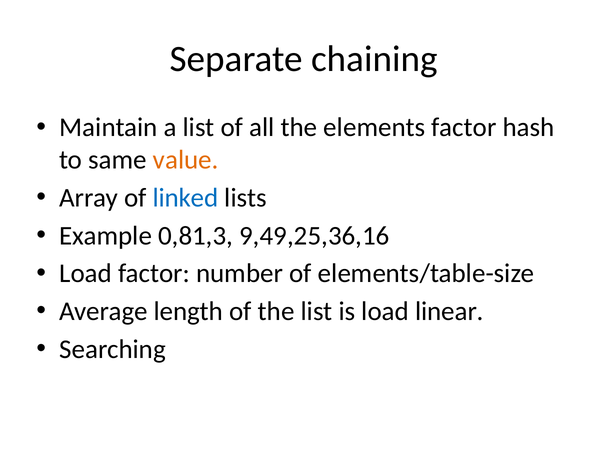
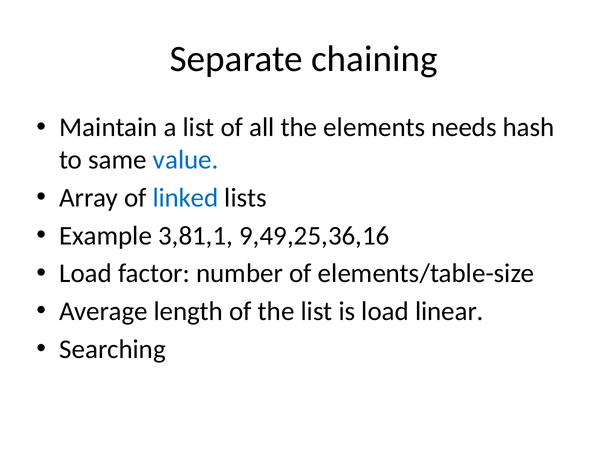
elements factor: factor -> needs
value colour: orange -> blue
0,81,3: 0,81,3 -> 3,81,1
